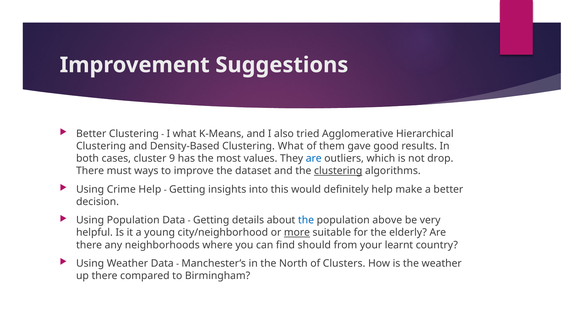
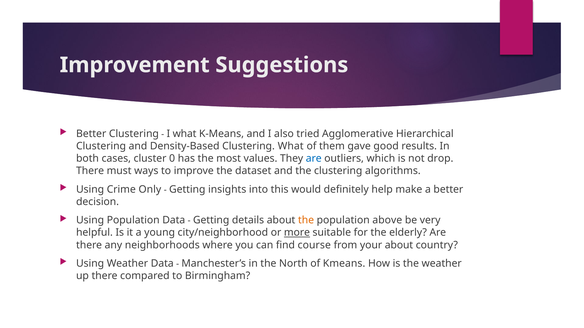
9: 9 -> 0
clustering at (338, 171) underline: present -> none
Crime Help: Help -> Only
the at (306, 220) colour: blue -> orange
should: should -> course
your learnt: learnt -> about
Clusters: Clusters -> Kmeans
